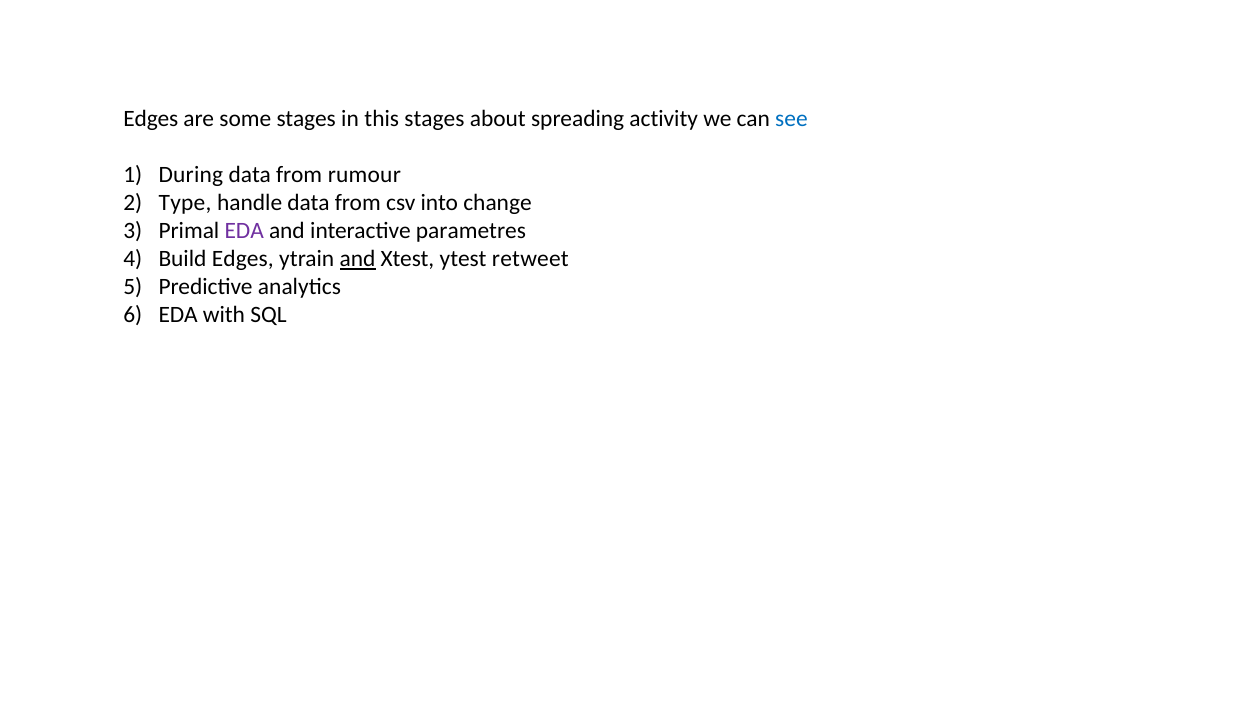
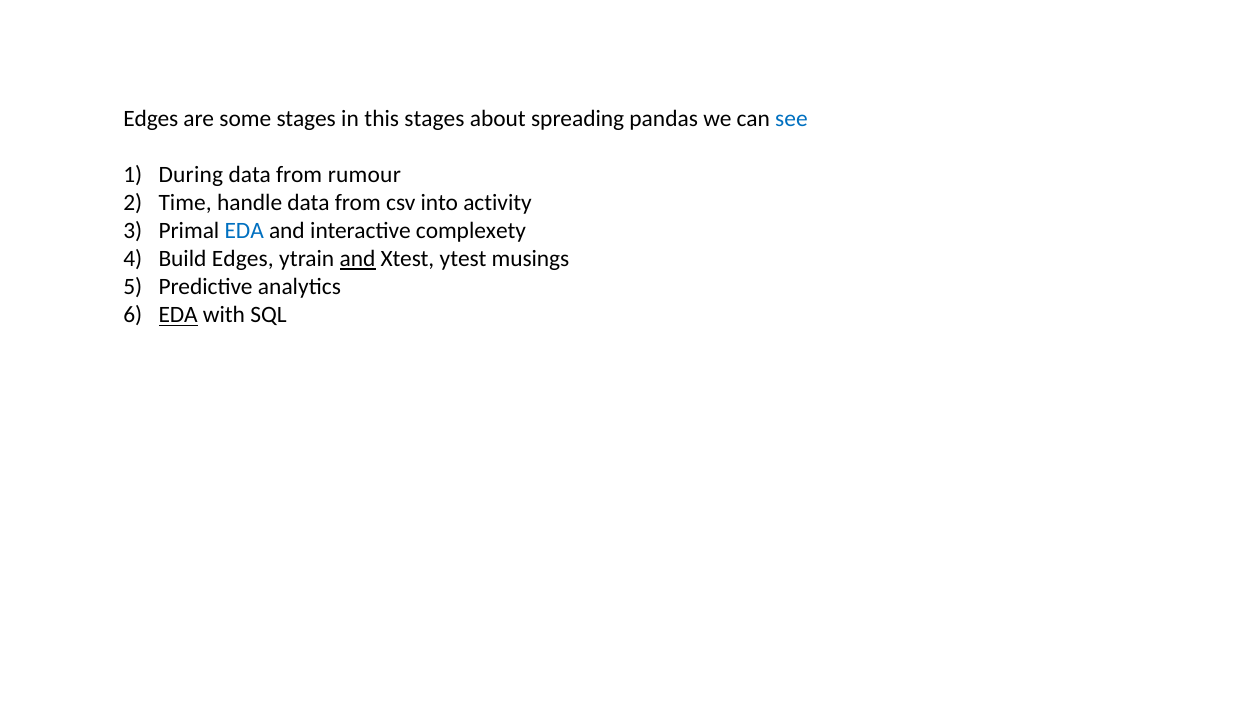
activity: activity -> pandas
Type: Type -> Time
change: change -> activity
EDA at (244, 231) colour: purple -> blue
parametres: parametres -> complexety
retweet: retweet -> musings
EDA at (178, 315) underline: none -> present
